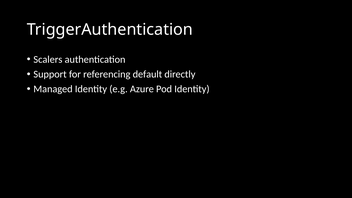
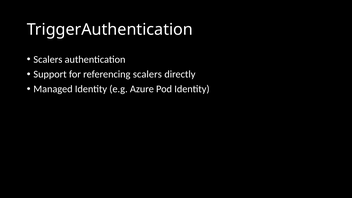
referencing default: default -> scalers
